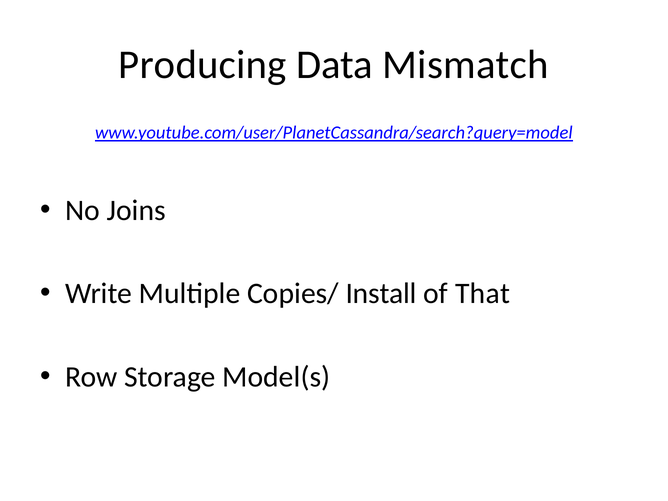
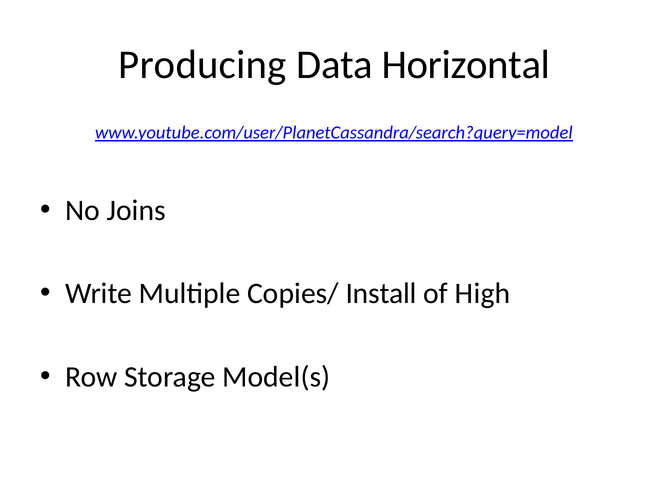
Mismatch: Mismatch -> Horizontal
That: That -> High
